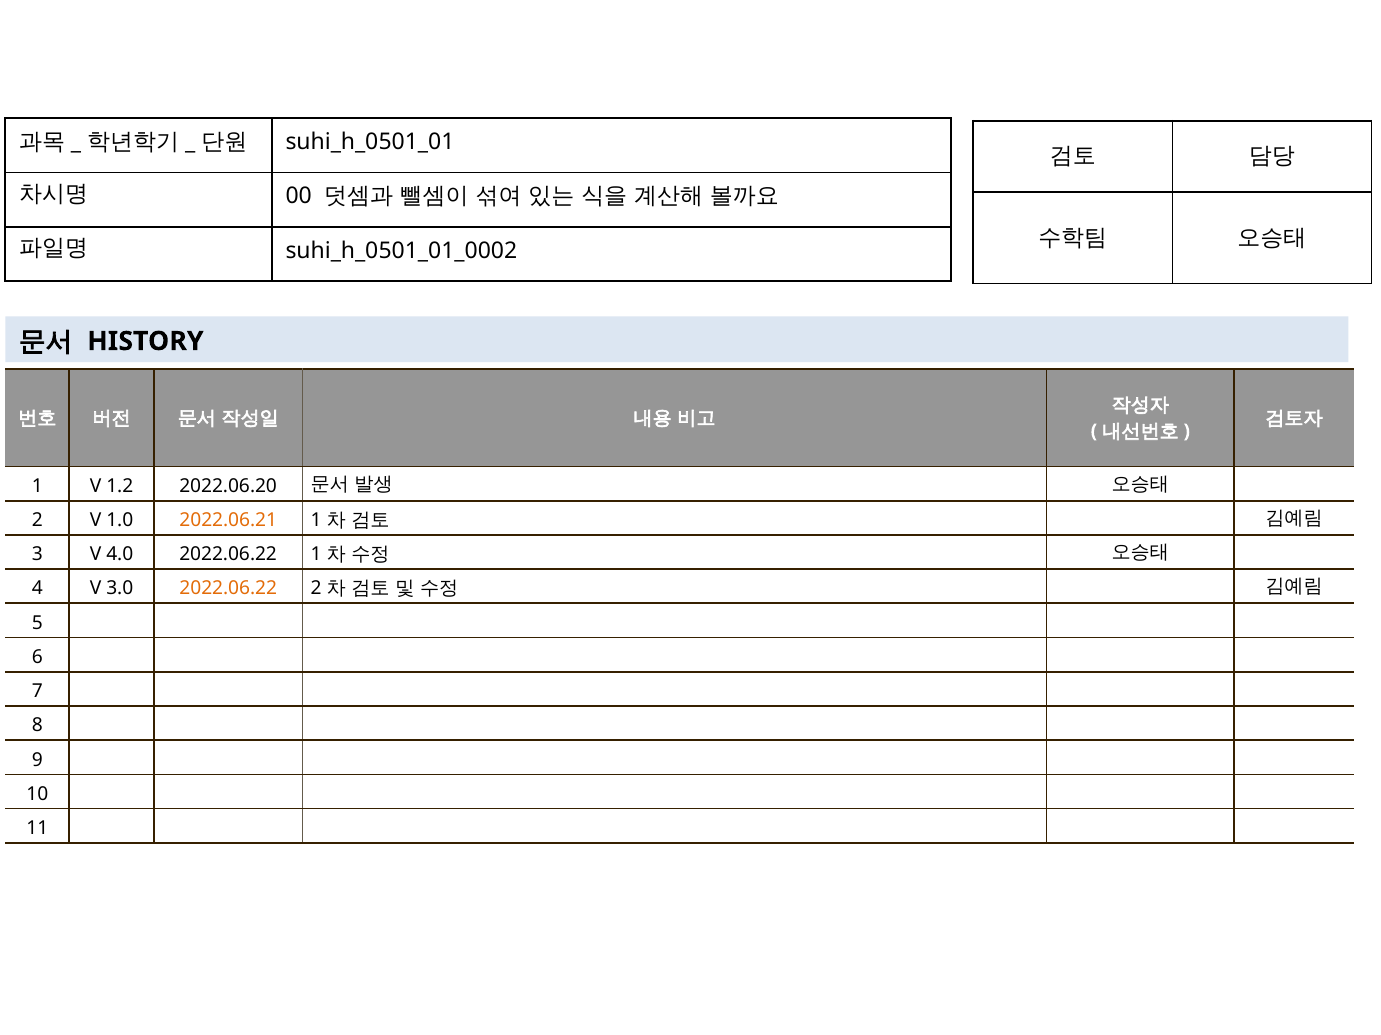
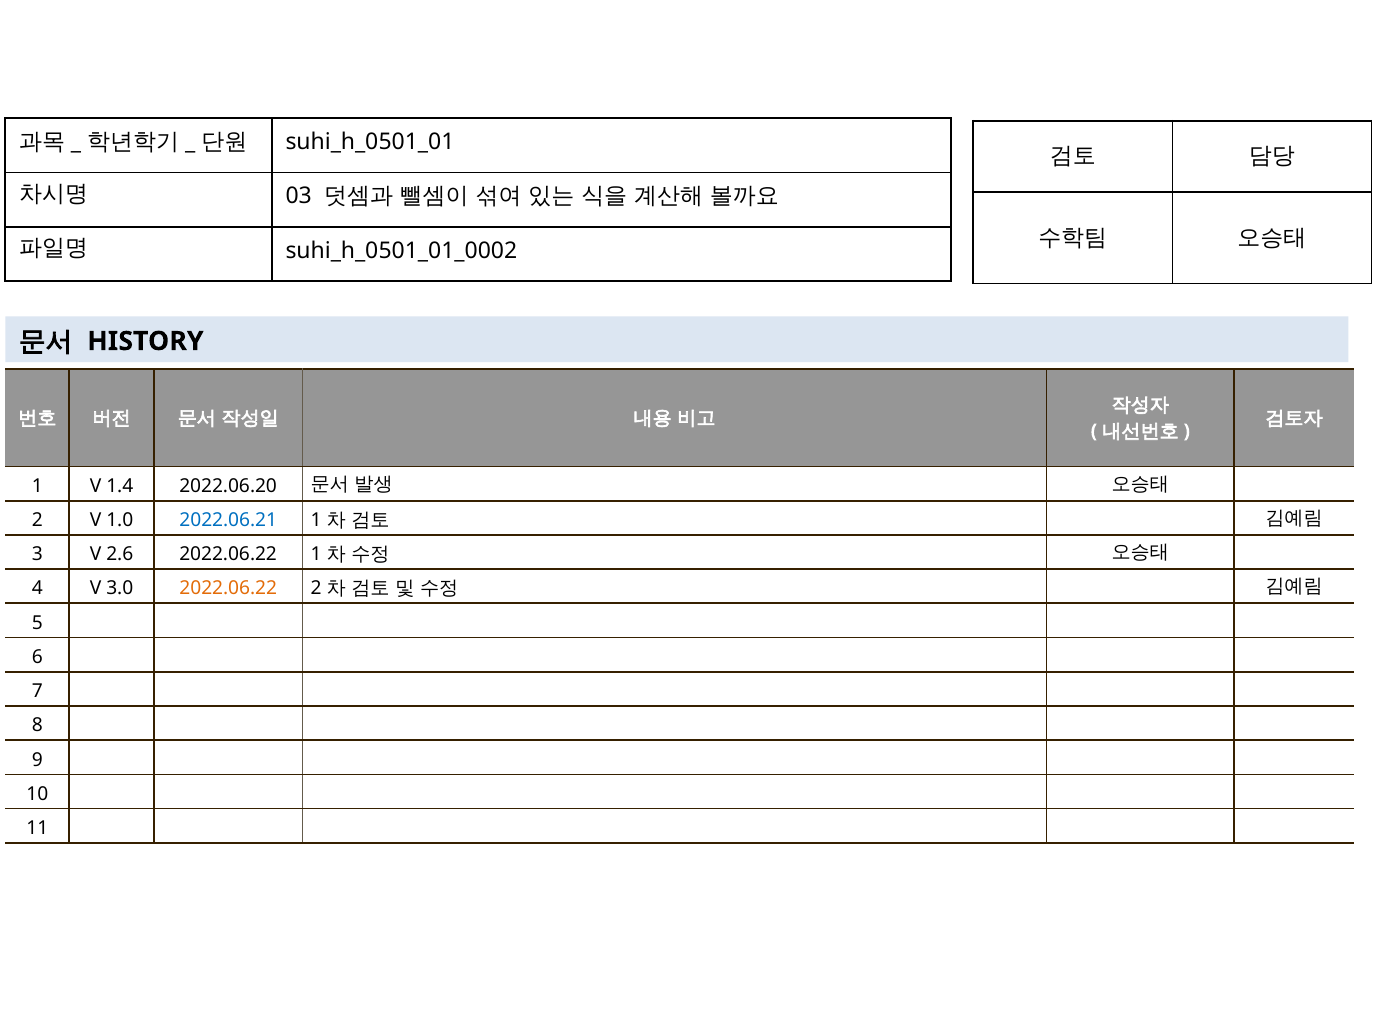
00: 00 -> 03
1.2: 1.2 -> 1.4
2022.06.21 colour: orange -> blue
4.0: 4.0 -> 2.6
